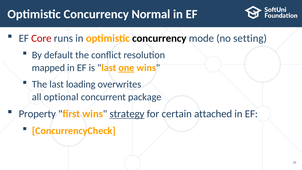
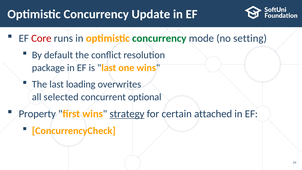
Normal: Normal -> Update
concurrency at (159, 38) colour: black -> green
mapped: mapped -> package
one underline: present -> none
optional: optional -> selected
package: package -> optional
